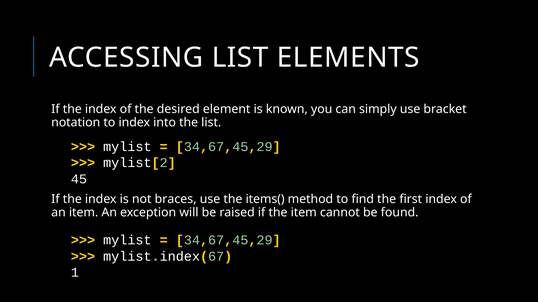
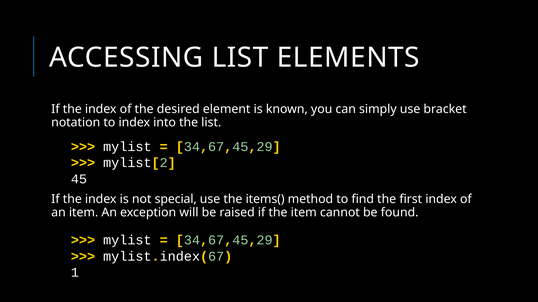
braces: braces -> special
